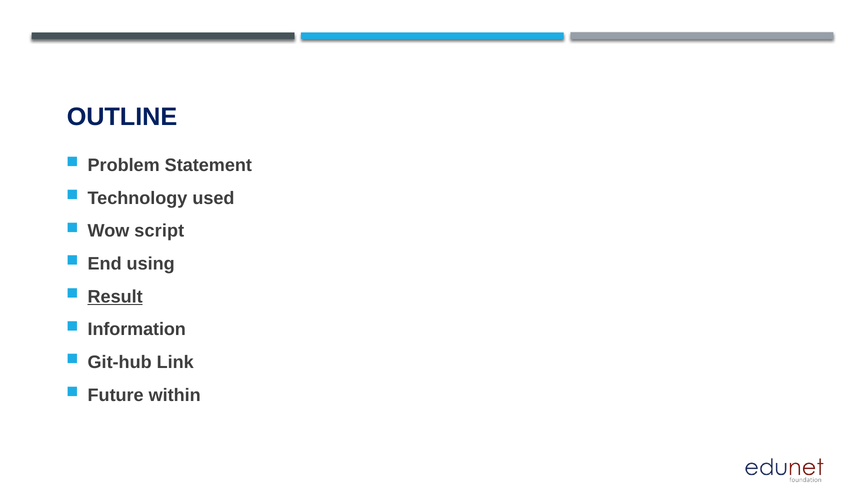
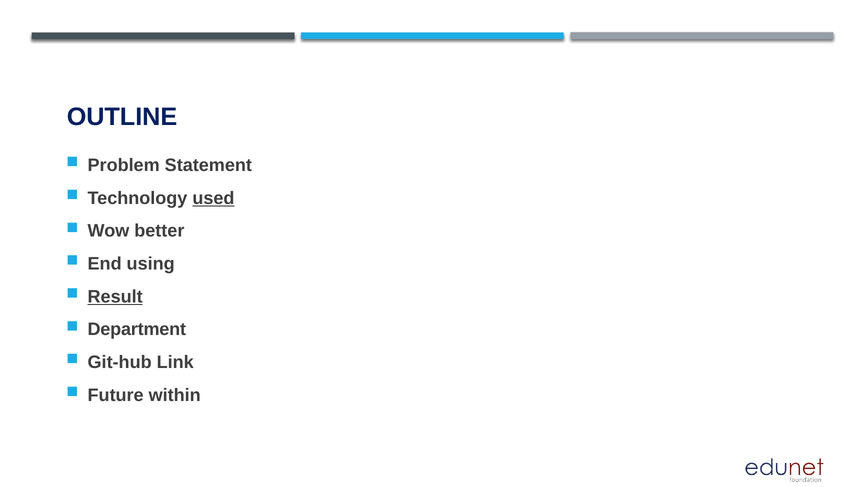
used underline: none -> present
script: script -> better
Information: Information -> Department
